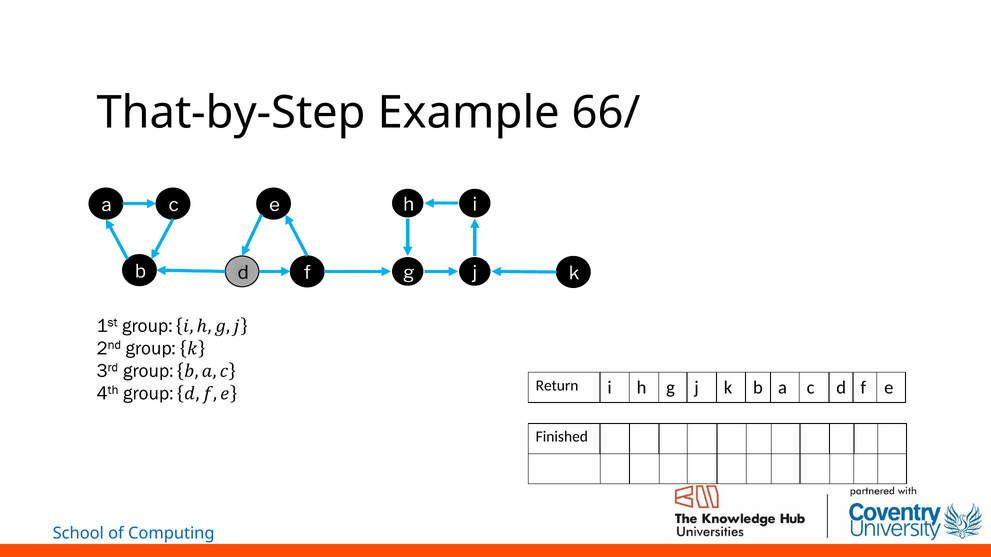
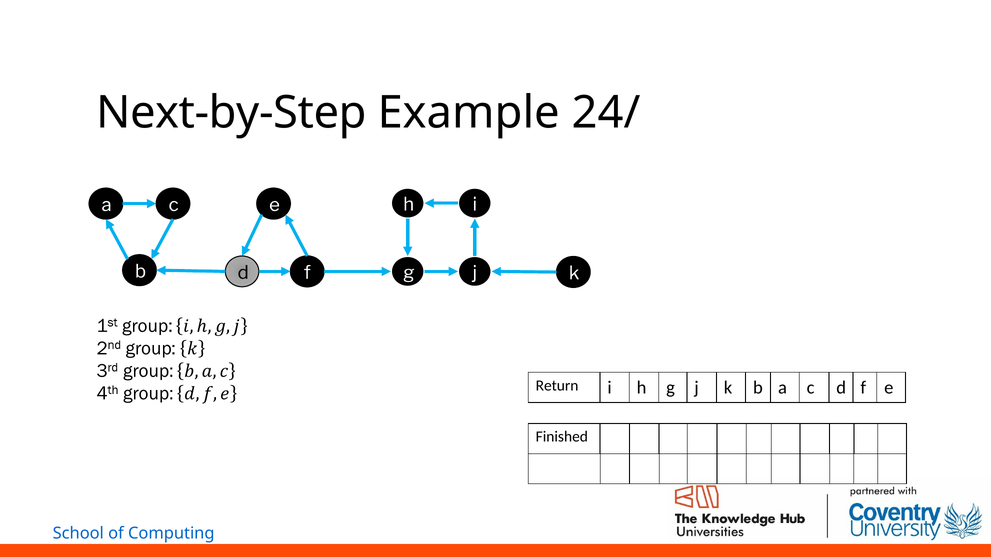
That-by-Step: That-by-Step -> Next-by-Step
66/: 66/ -> 24/
